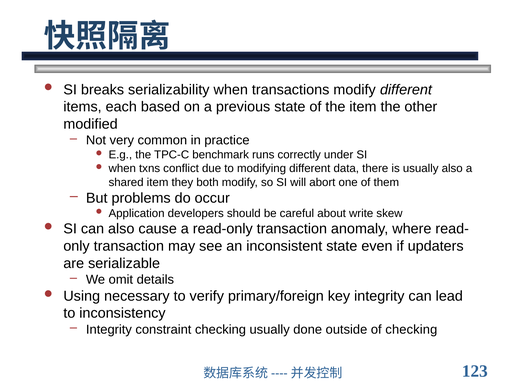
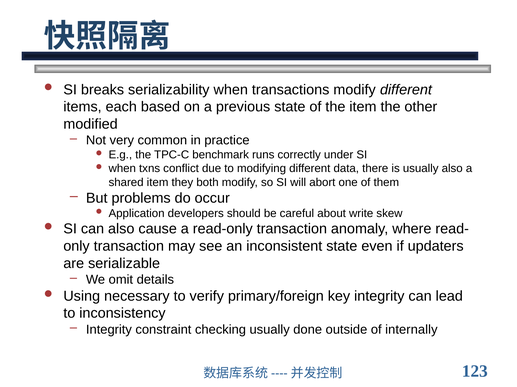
of checking: checking -> internally
